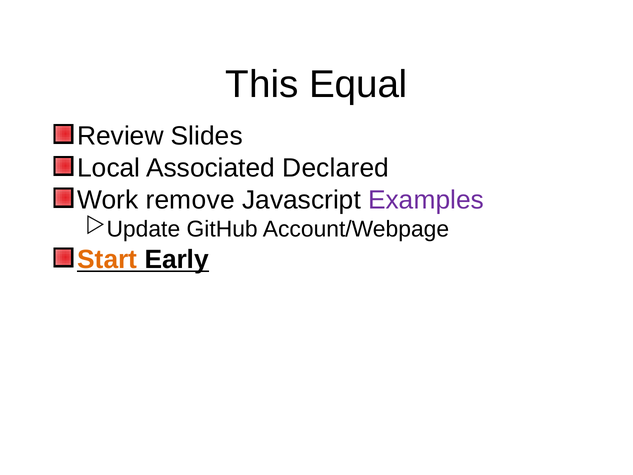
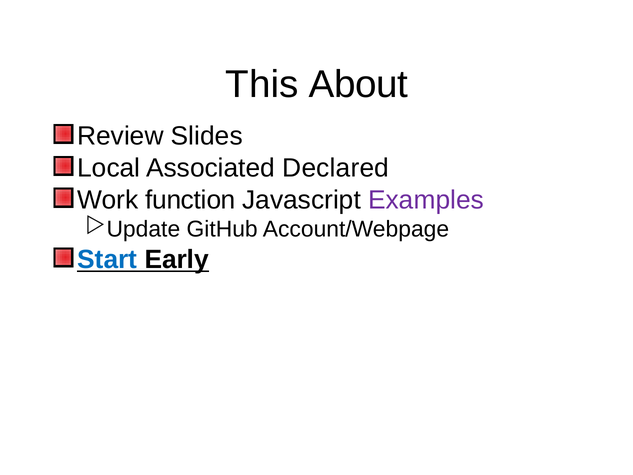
Equal: Equal -> About
remove: remove -> function
Start colour: orange -> blue
